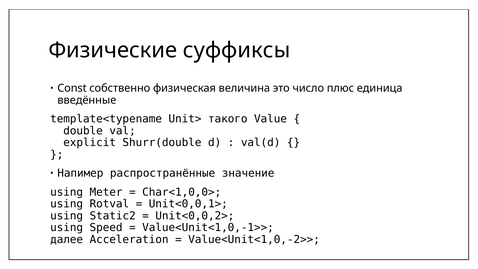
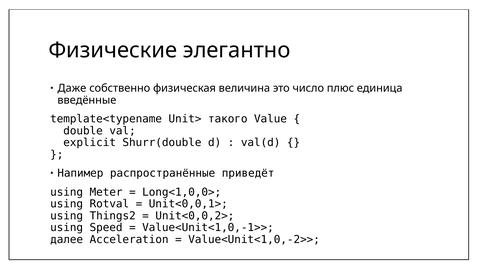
суффиксы: суффиксы -> элегантно
Const: Const -> Даже
значение: значение -> приведёт
Char<1,0,0>: Char<1,0,0> -> Long<1,0,0>
Static2: Static2 -> Things2
